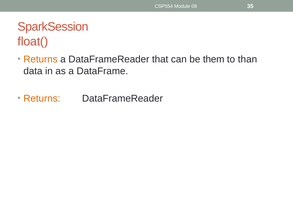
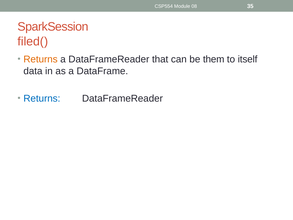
float(: float( -> filed(
than: than -> itself
Returns at (42, 98) colour: orange -> blue
